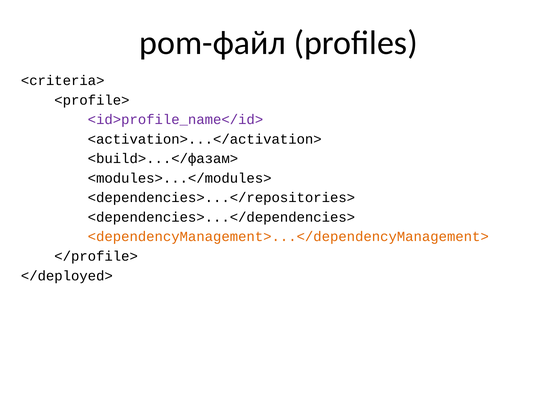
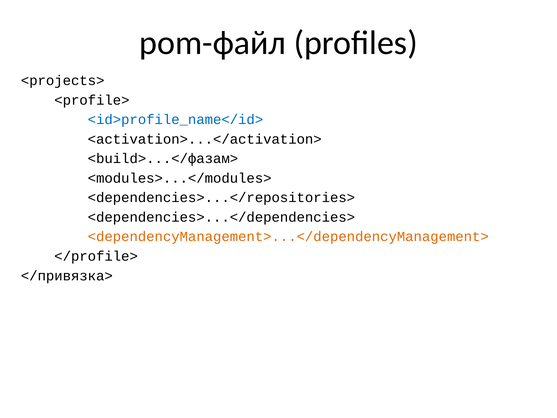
<criteria>: <criteria> -> <projects>
<id>profile_name</id> colour: purple -> blue
</deployed>: </deployed> -> </привязка>
